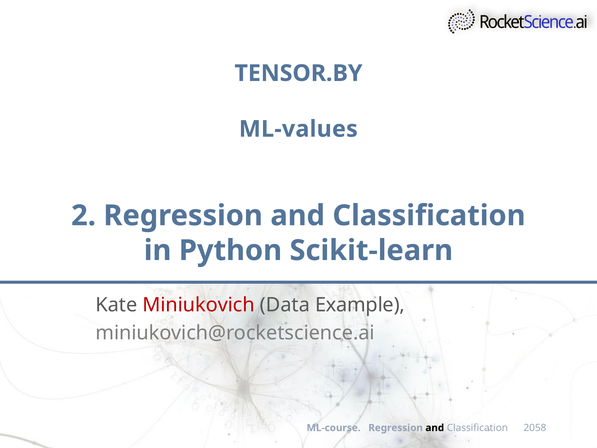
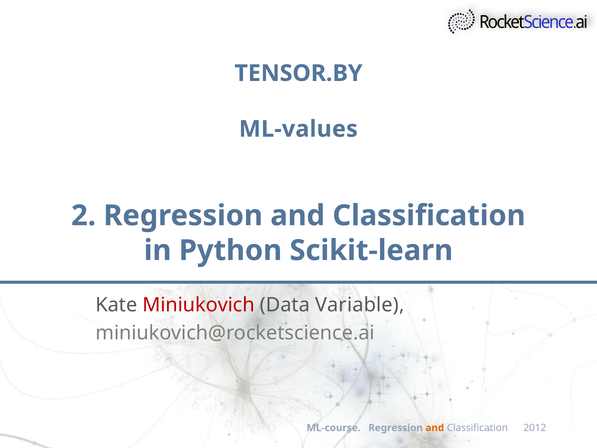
Example: Example -> Variable
and at (435, 428) colour: black -> orange
2058: 2058 -> 2012
